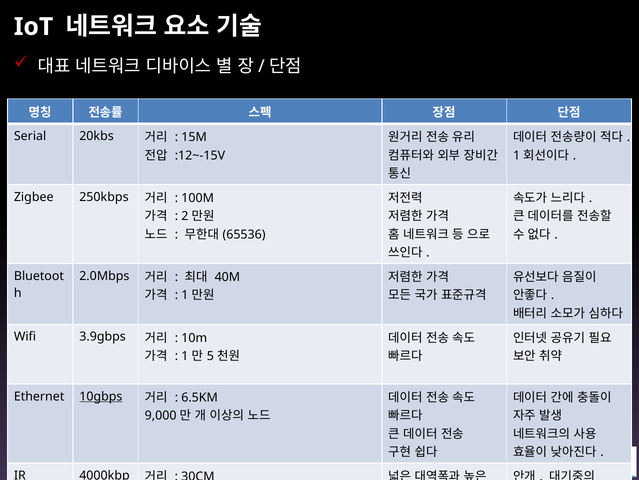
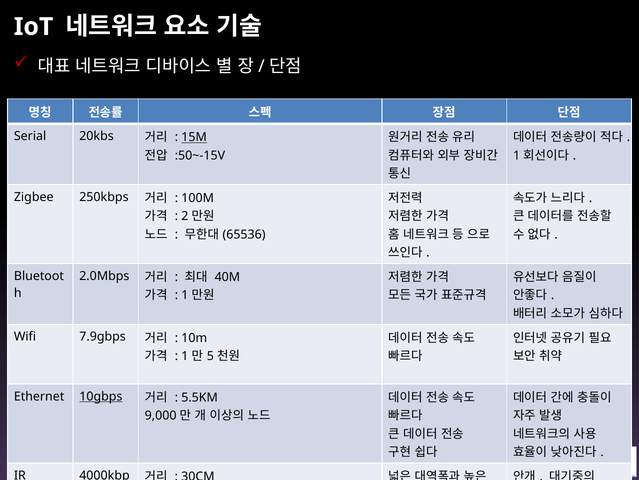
15M underline: none -> present
:12~-15V: :12~-15V -> :50~-15V
3.9gbps: 3.9gbps -> 7.9gbps
6.5KM: 6.5KM -> 5.5KM
